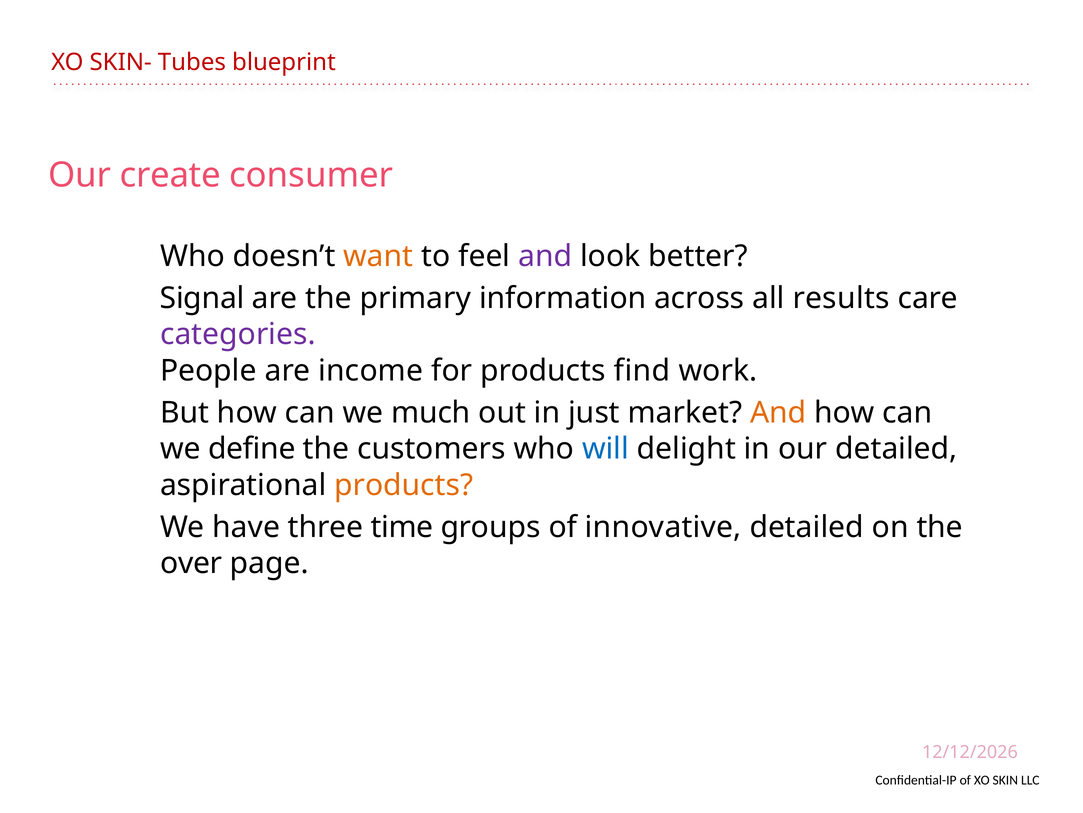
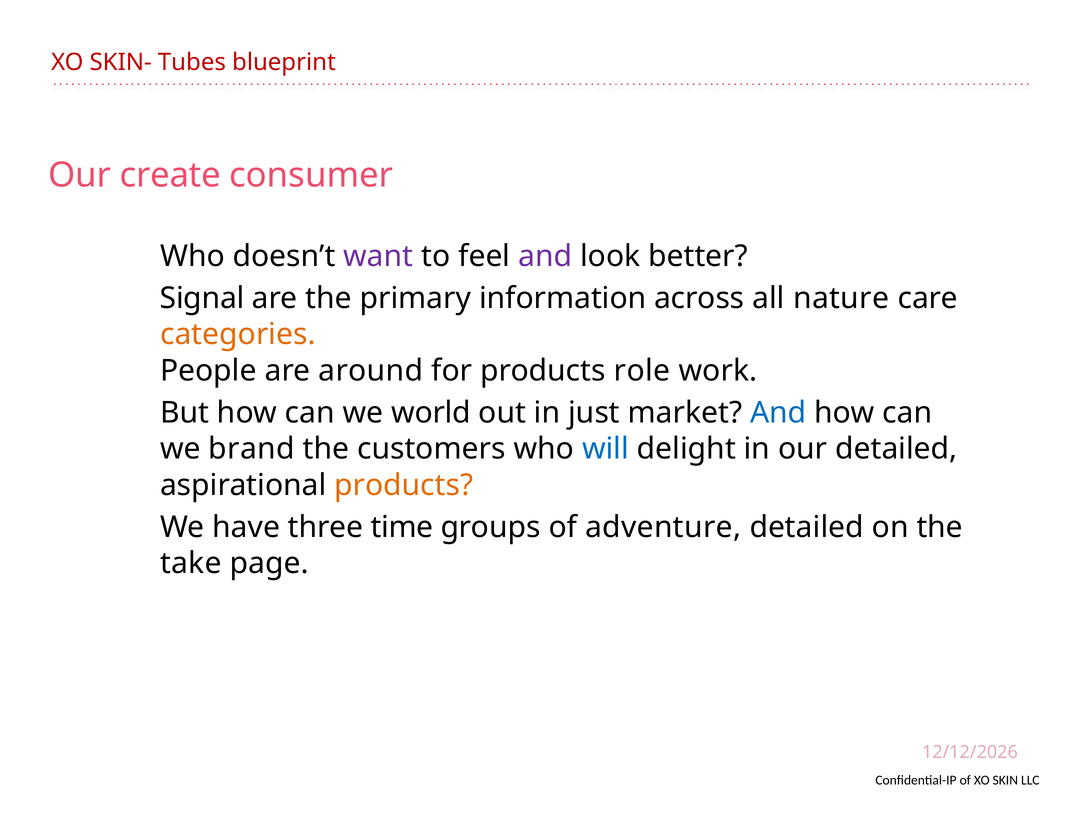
want colour: orange -> purple
results: results -> nature
categories colour: purple -> orange
income: income -> around
find: find -> role
much: much -> world
And at (778, 412) colour: orange -> blue
define: define -> brand
innovative: innovative -> adventure
over: over -> take
